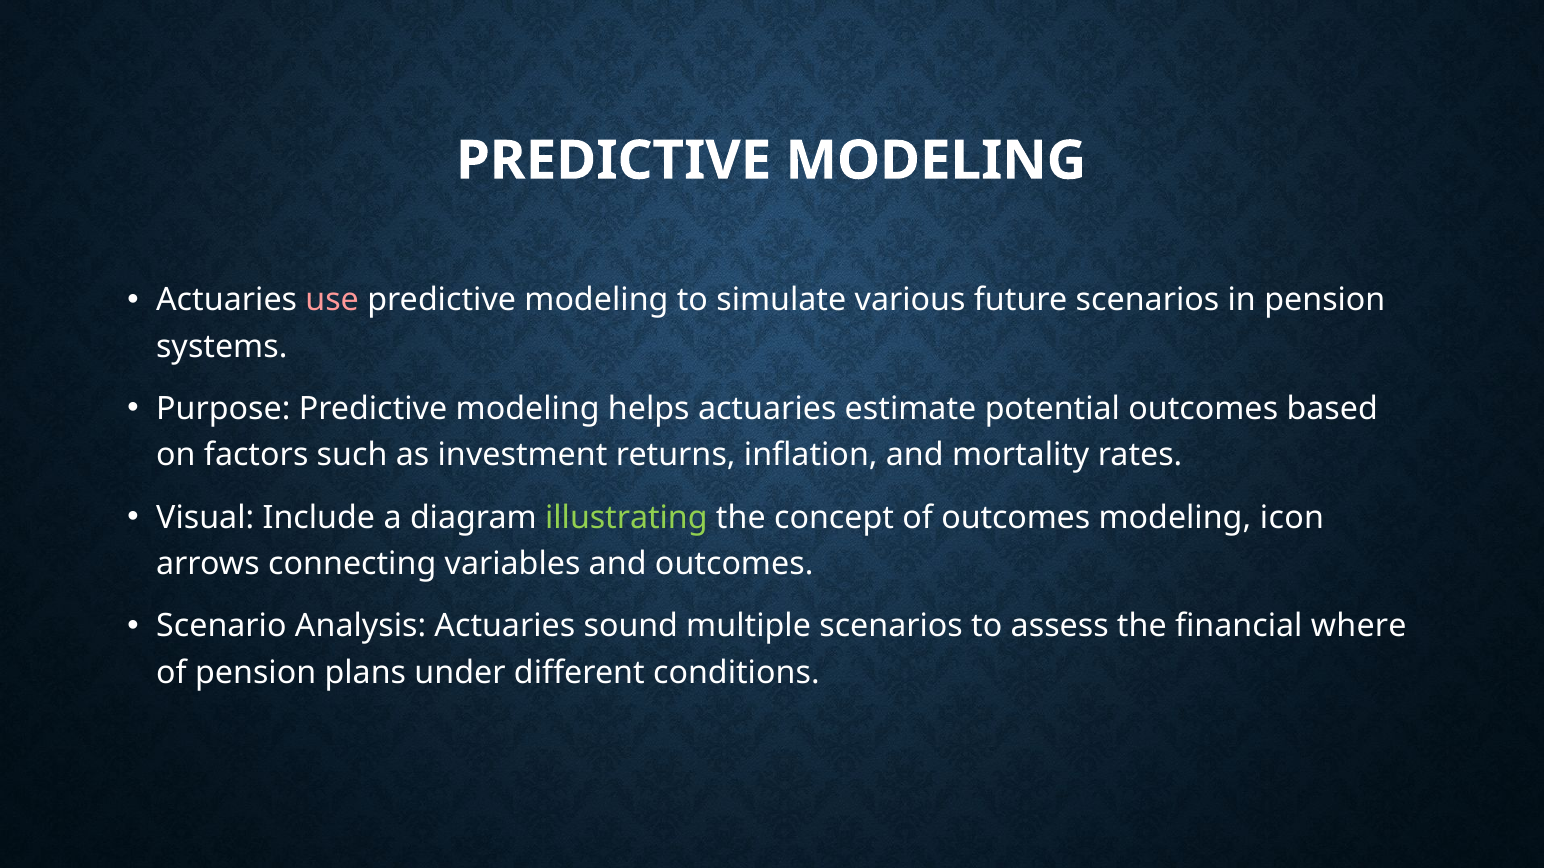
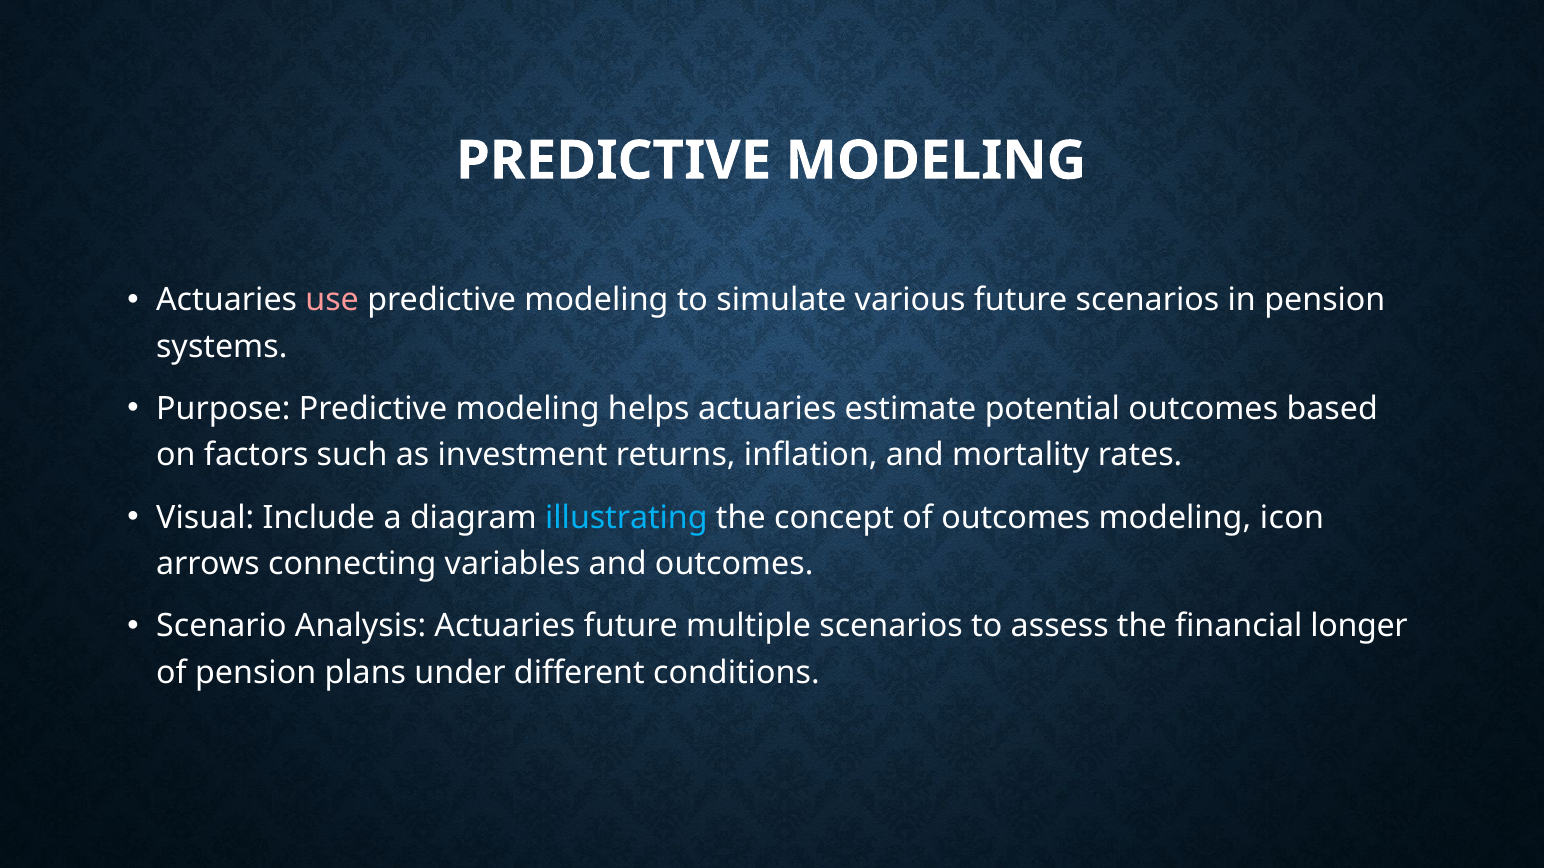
illustrating colour: light green -> light blue
Actuaries sound: sound -> future
where: where -> longer
